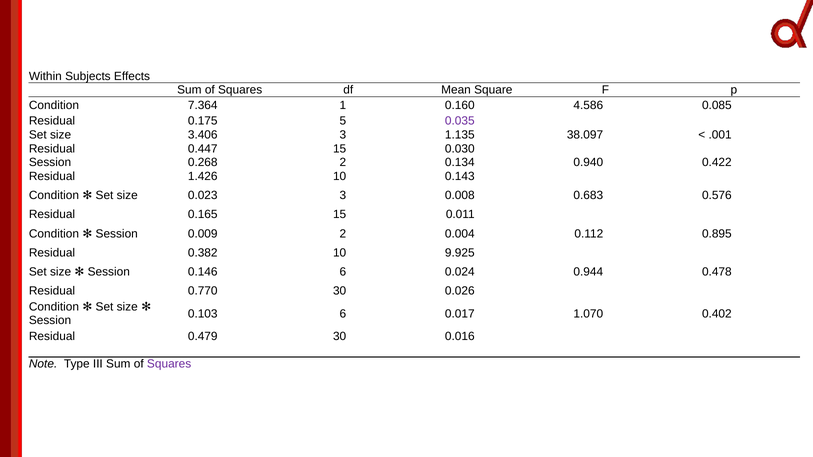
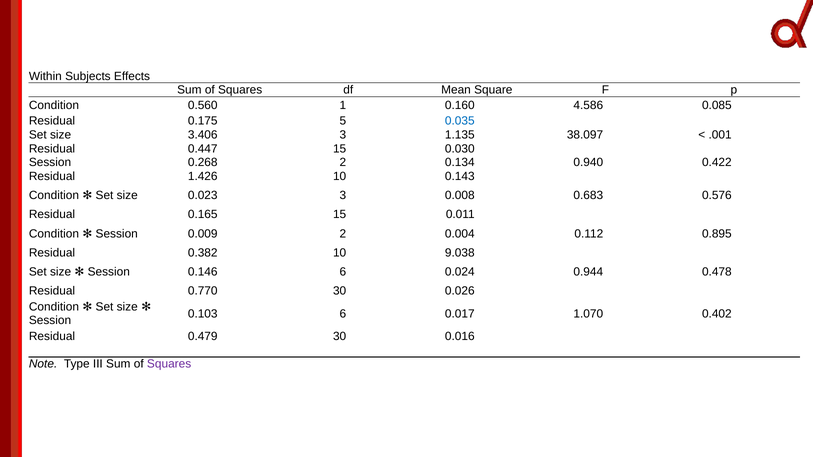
7.364: 7.364 -> 0.560
0.035 colour: purple -> blue
9.925: 9.925 -> 9.038
